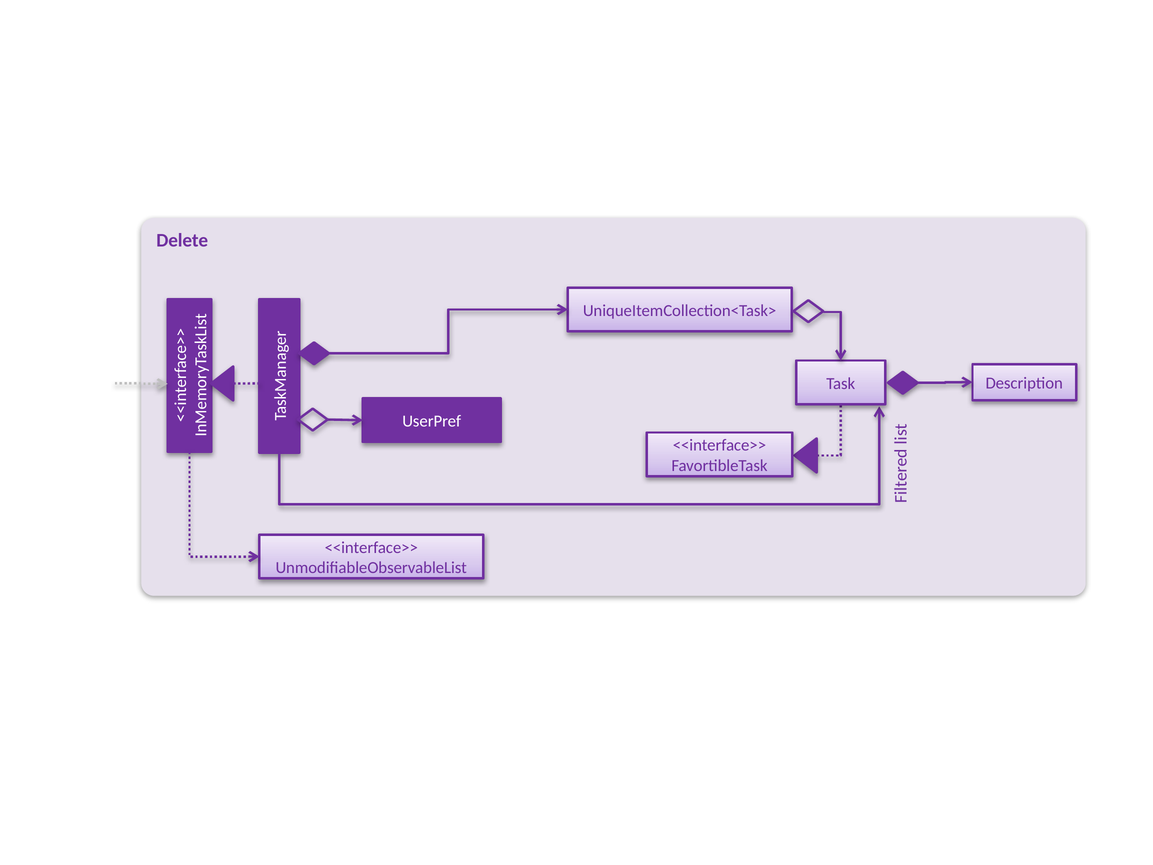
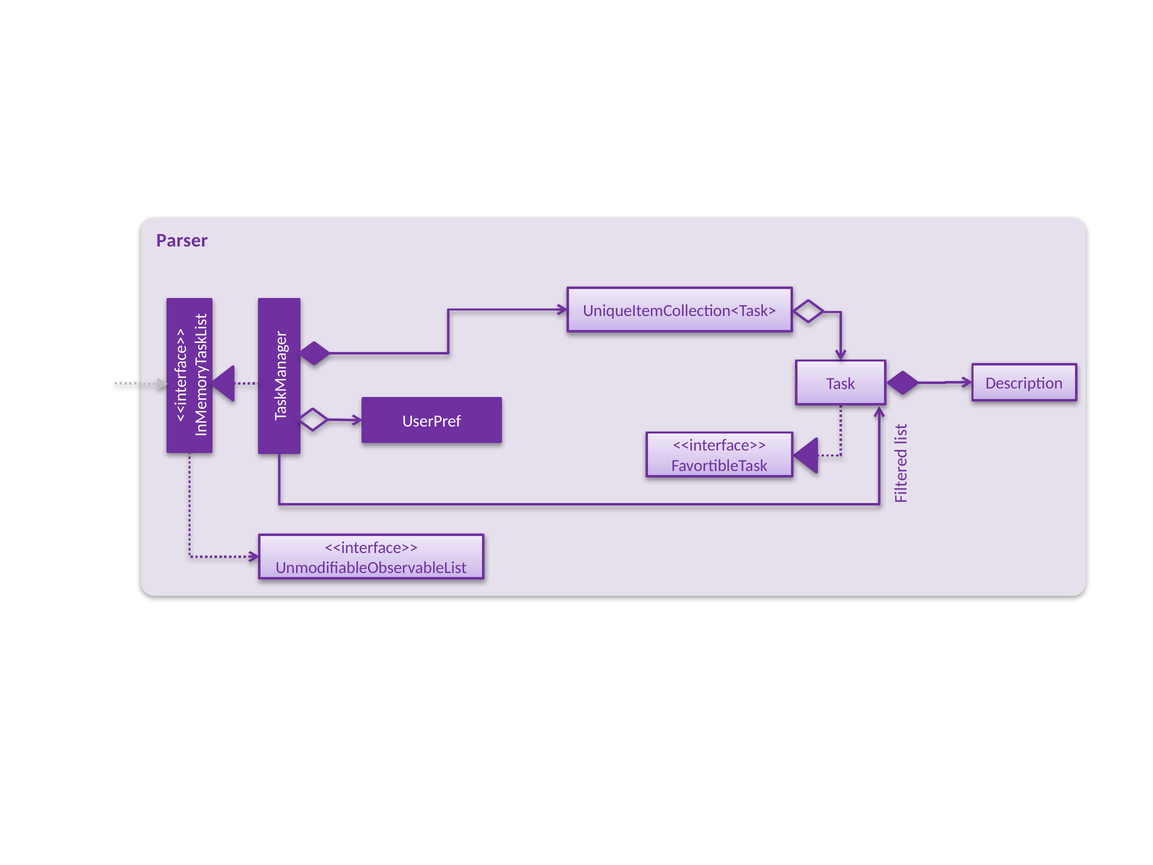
Delete: Delete -> Parser
